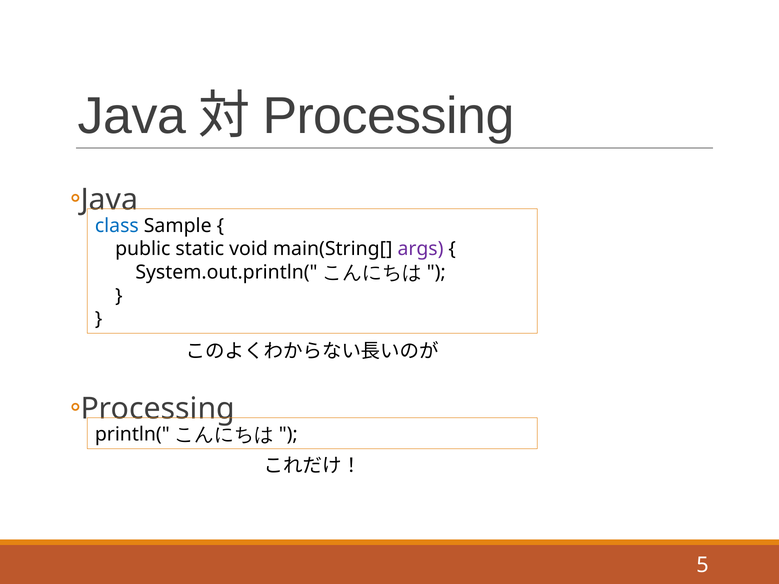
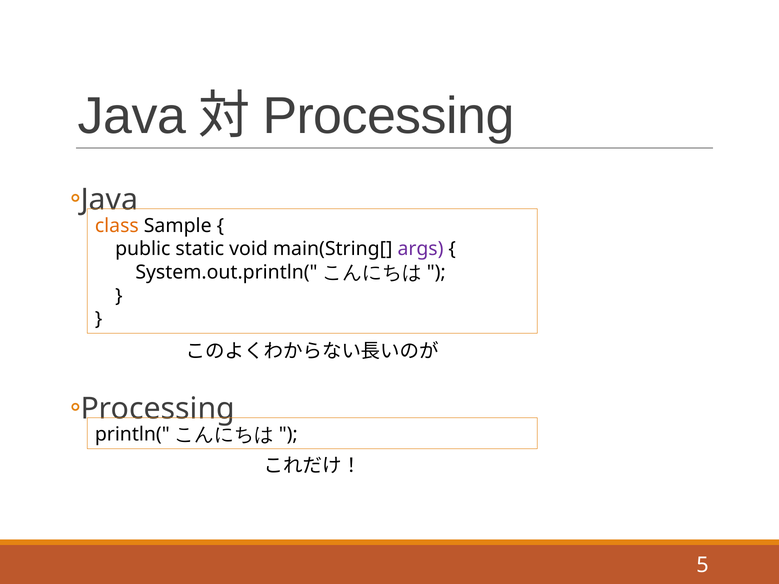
class colour: blue -> orange
